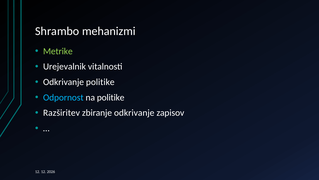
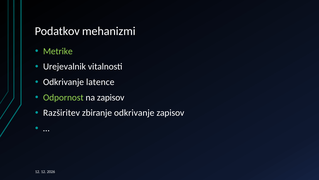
Shrambo: Shrambo -> Podatkov
Odkrivanje politike: politike -> latence
Odpornost colour: light blue -> light green
na politike: politike -> zapisov
